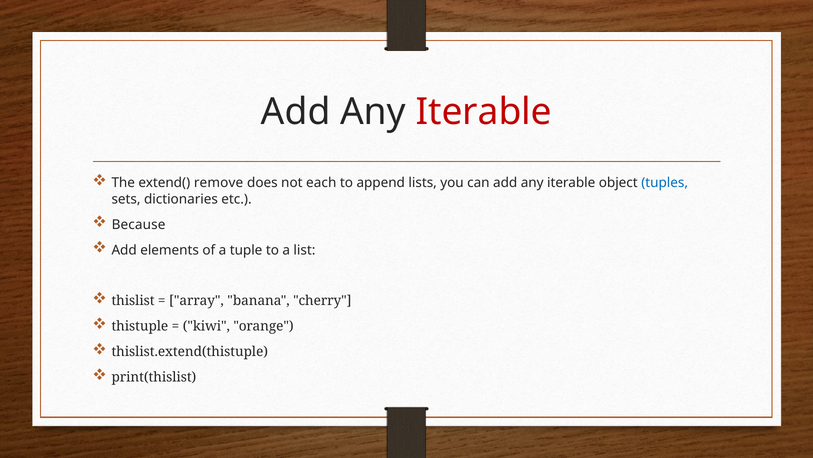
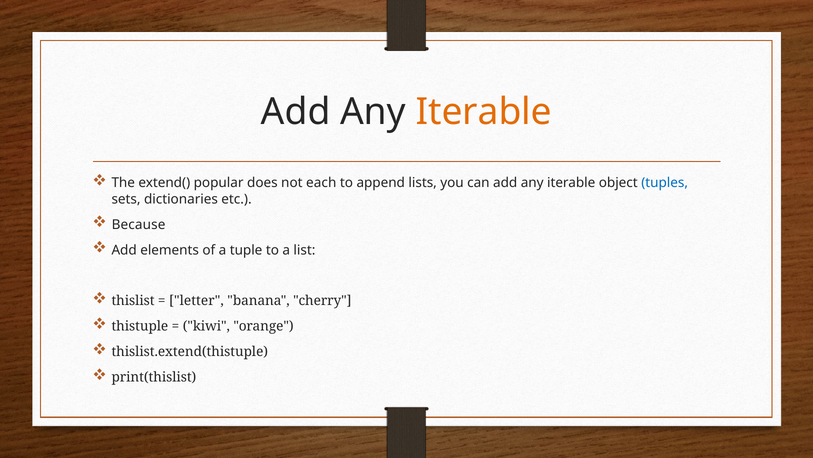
Iterable at (484, 112) colour: red -> orange
remove: remove -> popular
array: array -> letter
